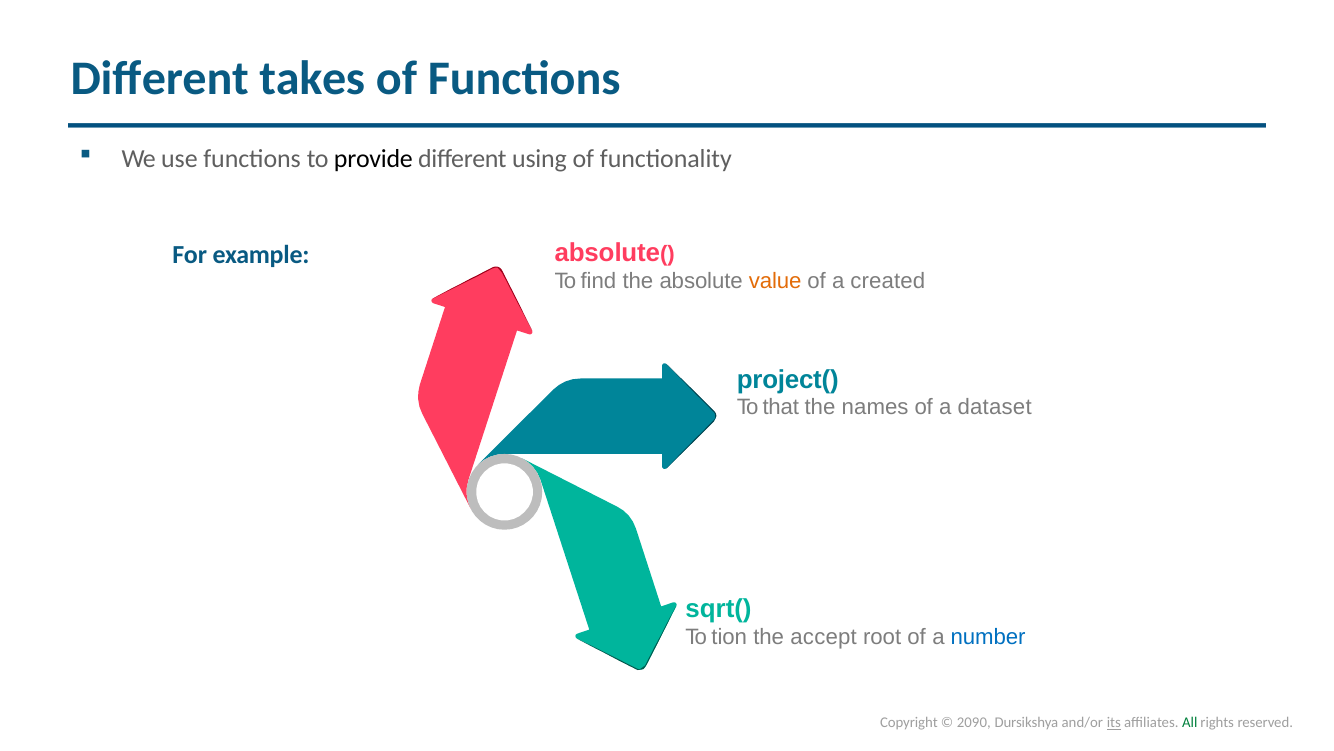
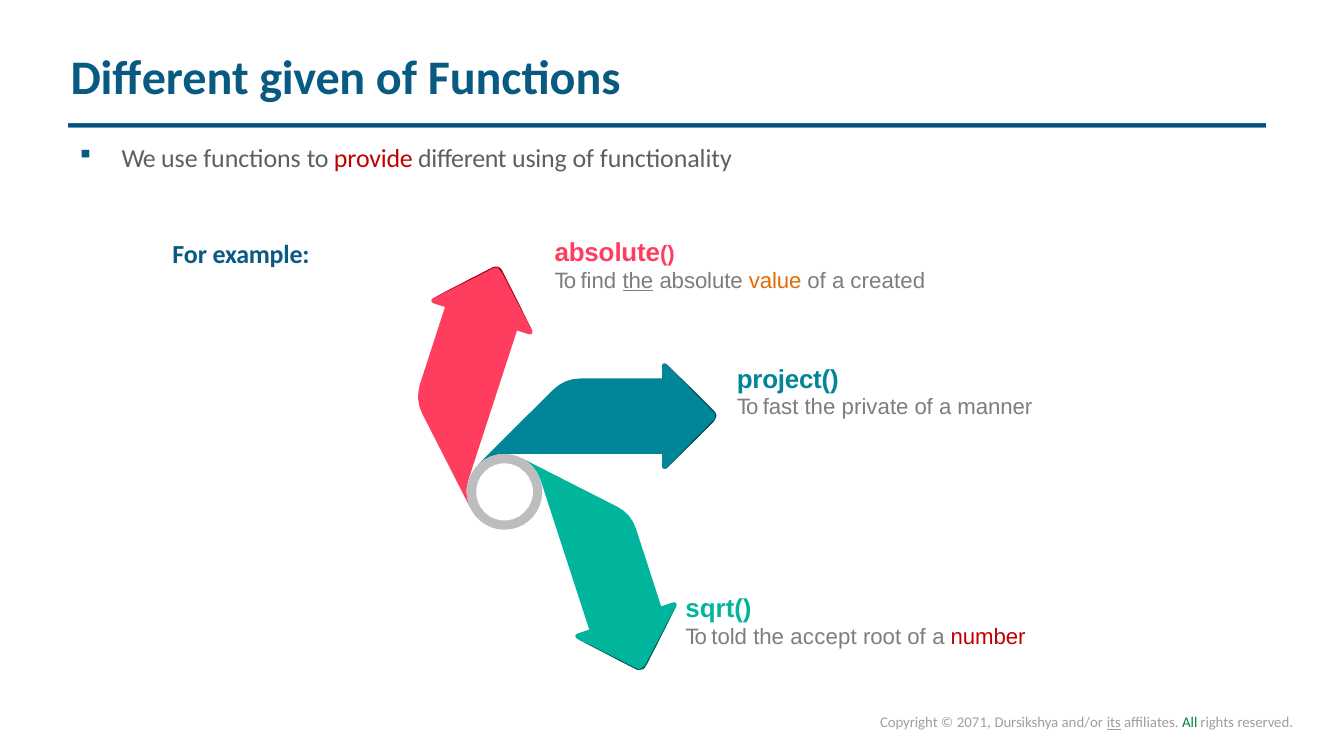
takes: takes -> given
provide colour: black -> red
the at (638, 281) underline: none -> present
that: that -> fast
names: names -> private
dataset: dataset -> manner
tion: tion -> told
number colour: blue -> red
2090: 2090 -> 2071
